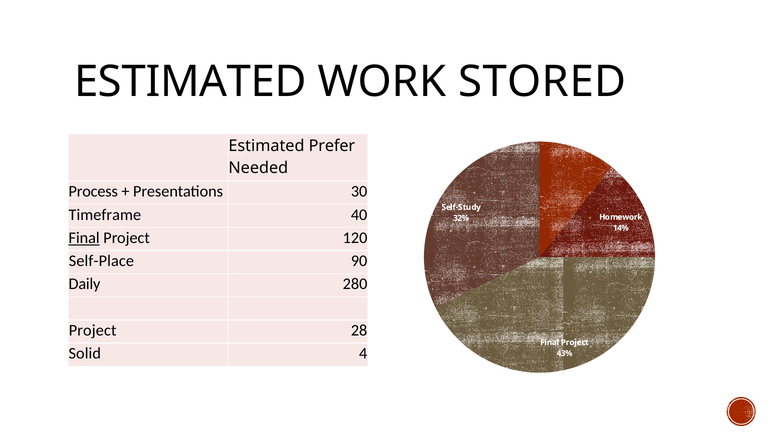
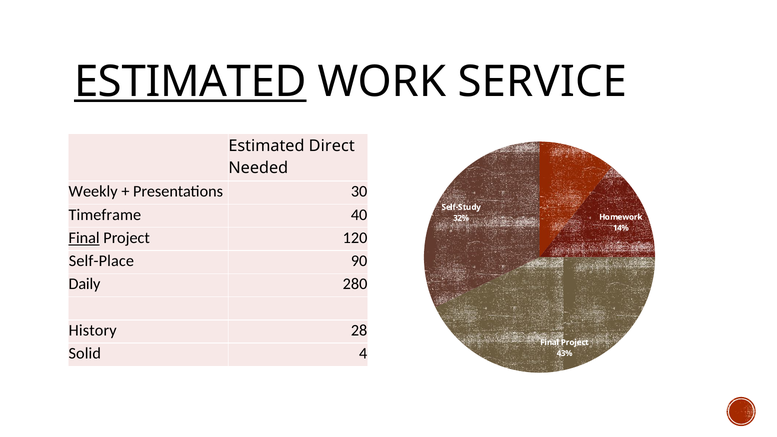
ESTIMATED at (190, 82) underline: none -> present
STORED: STORED -> SERVICE
Prefer: Prefer -> Direct
Process: Process -> Weekly
Project at (93, 330): Project -> History
